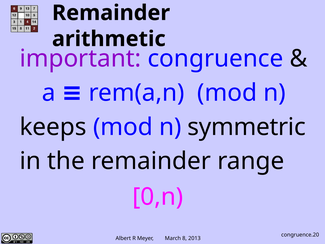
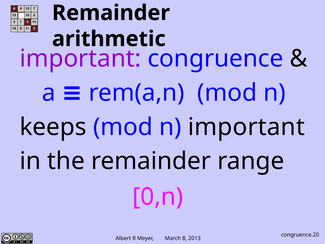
n symmetric: symmetric -> important
